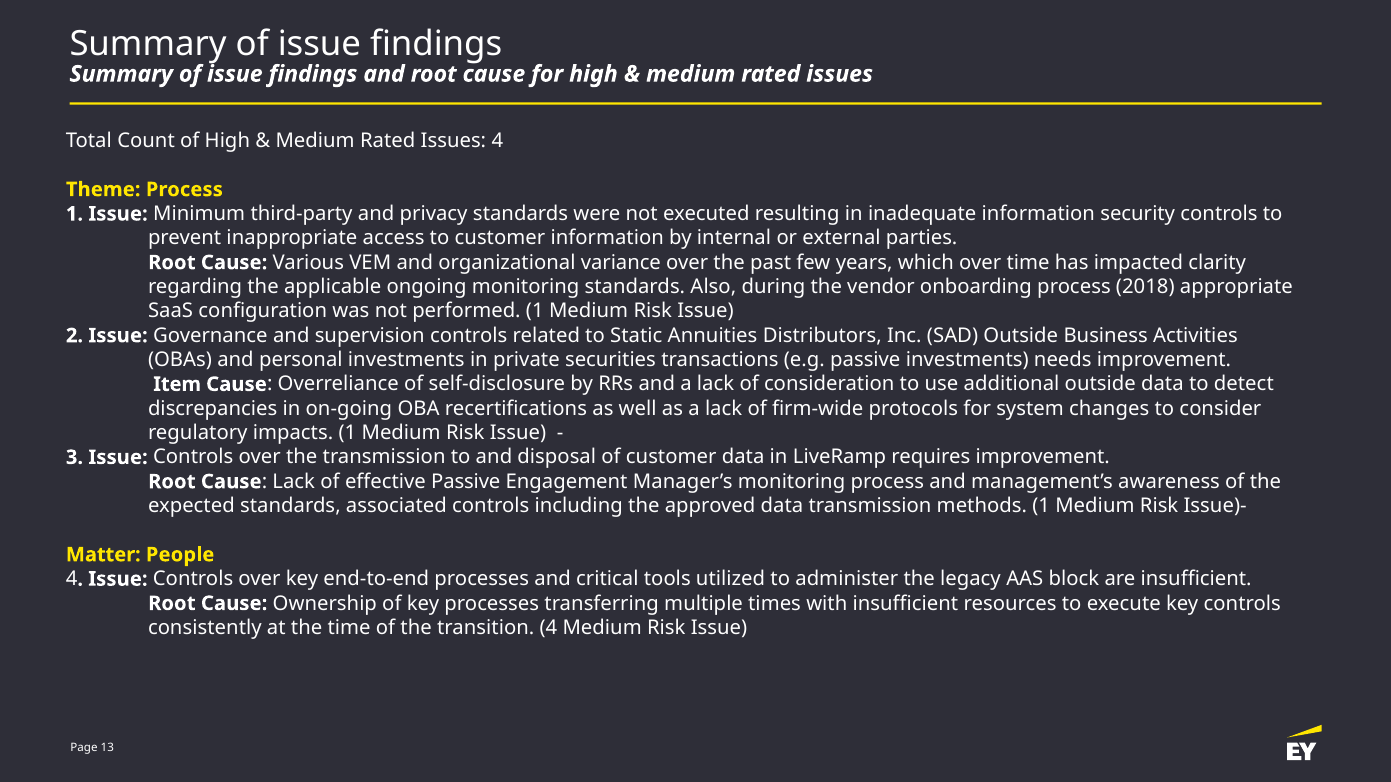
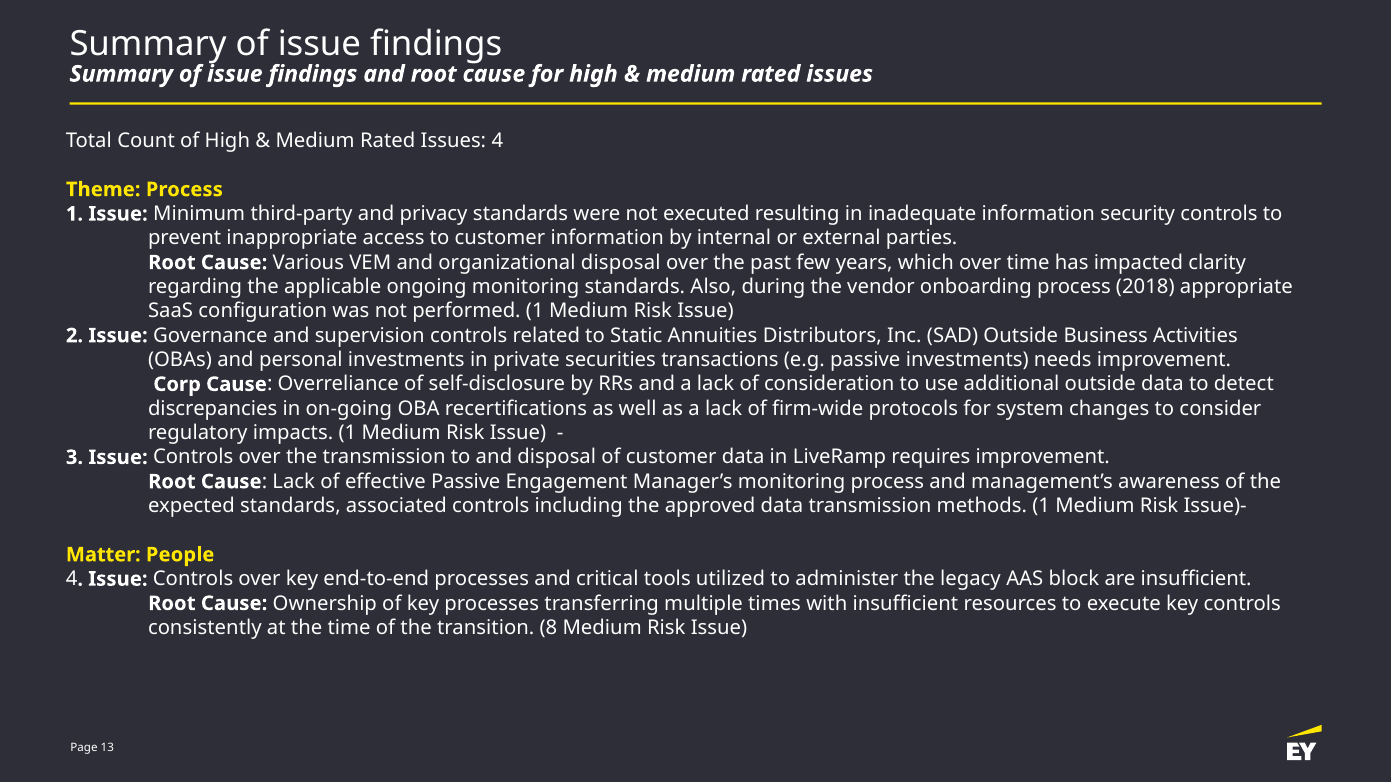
organizational variance: variance -> disposal
Item: Item -> Corp
transition 4: 4 -> 8
